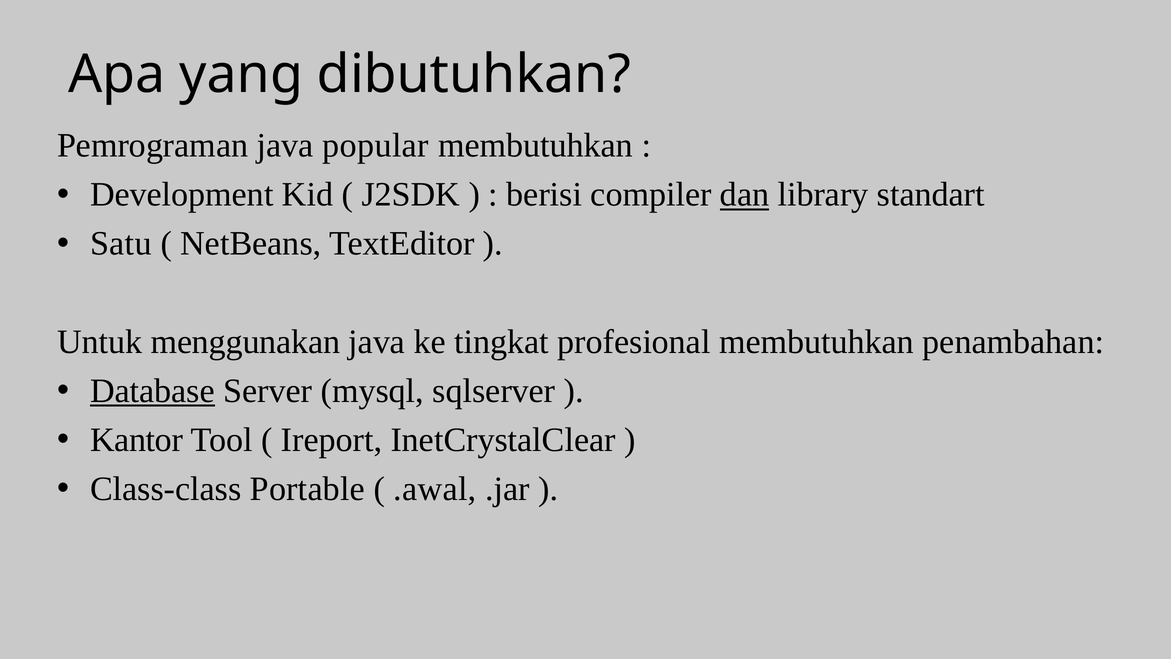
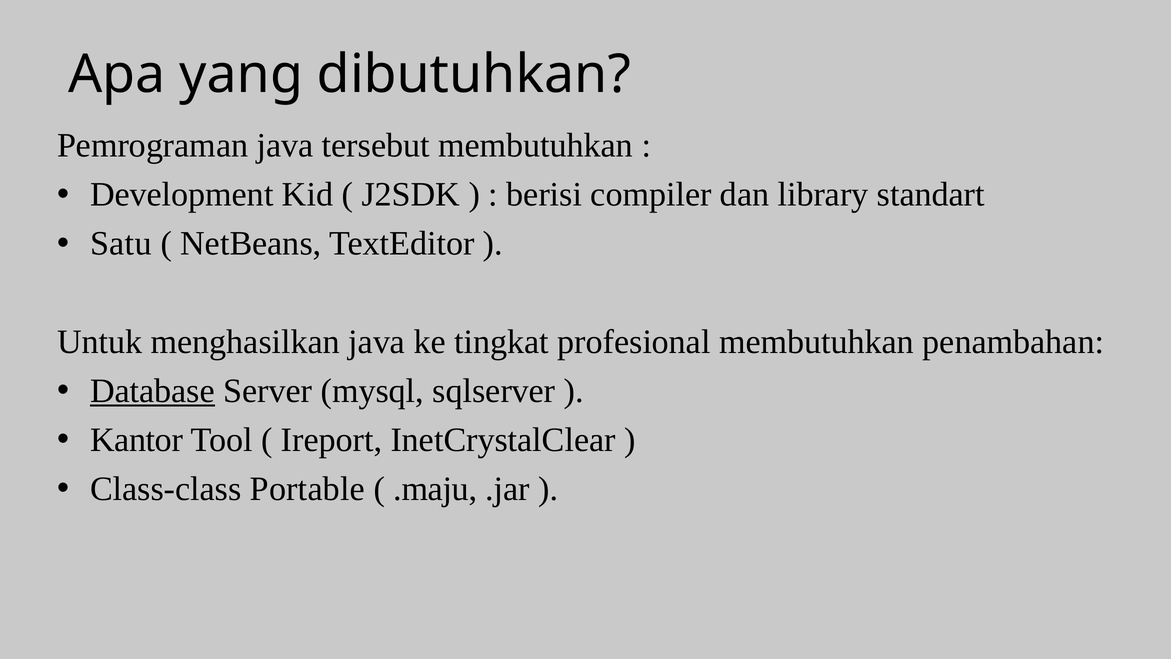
popular: popular -> tersebut
dan underline: present -> none
menggunakan: menggunakan -> menghasilkan
.awal: .awal -> .maju
